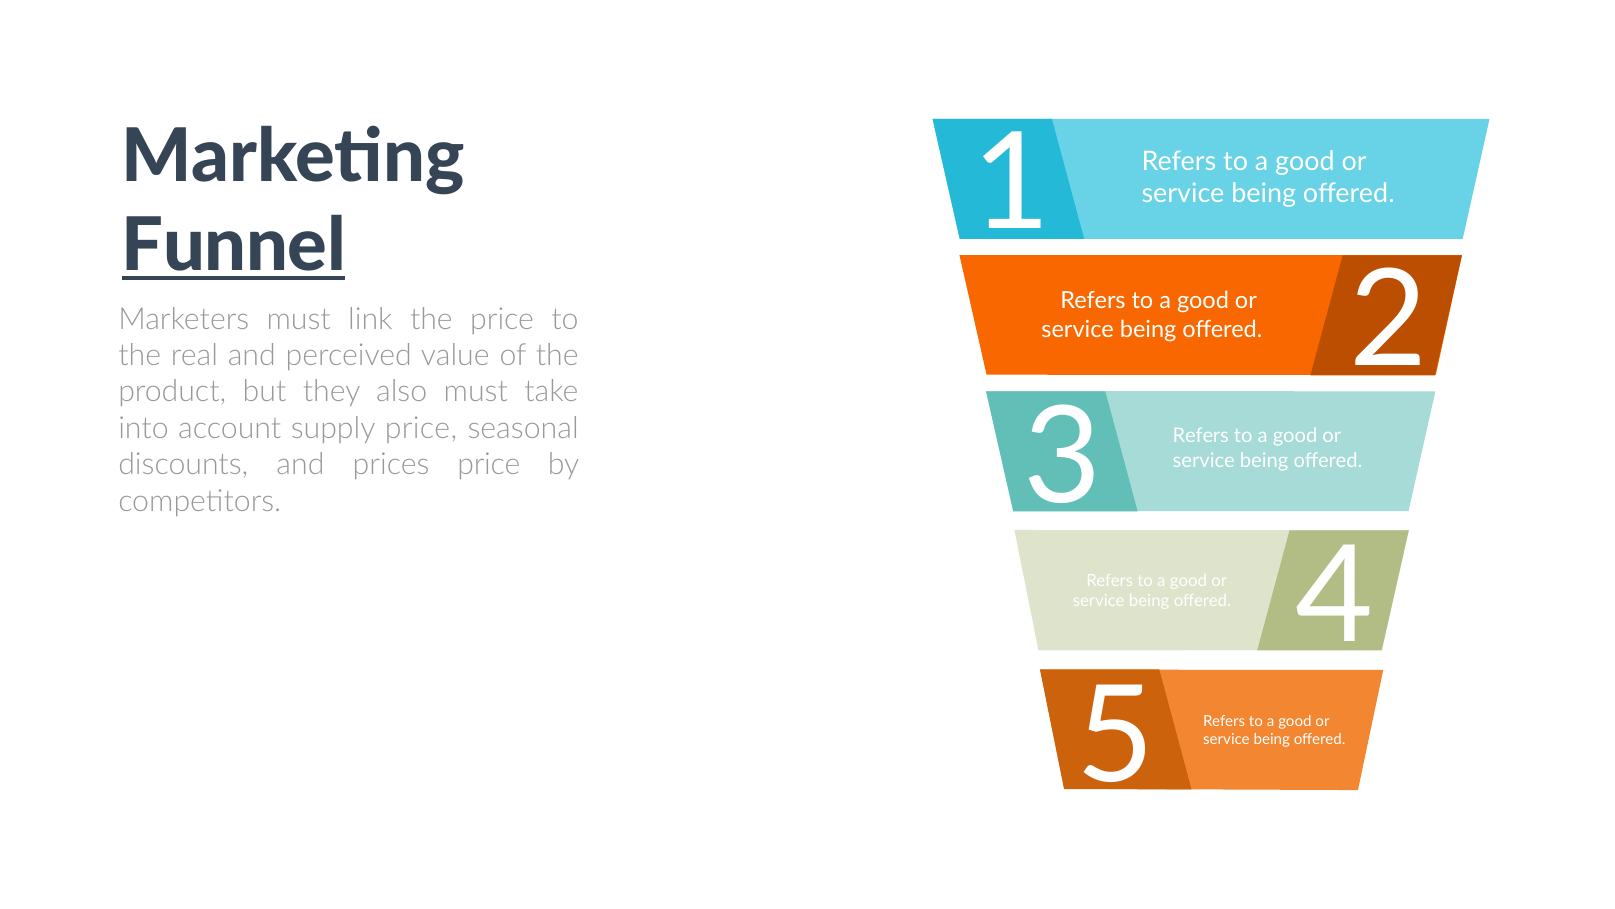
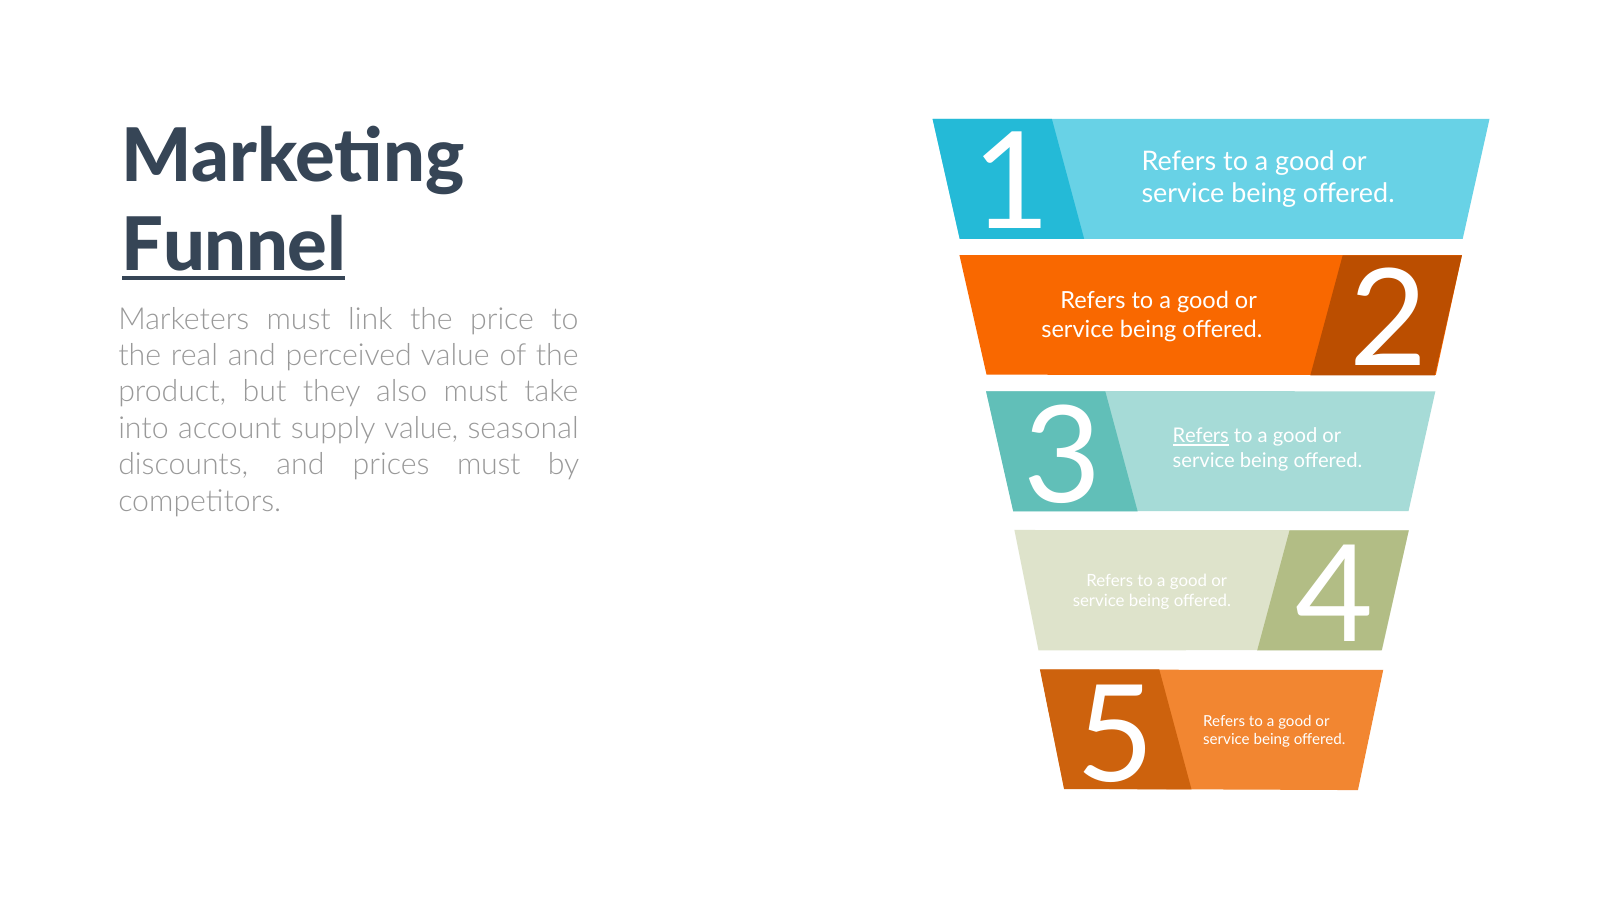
supply price: price -> value
Refers at (1201, 436) underline: none -> present
prices price: price -> must
